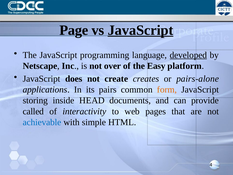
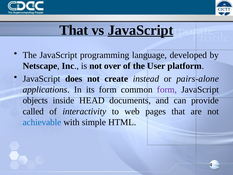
Page at (74, 30): Page -> That
developed underline: present -> none
Easy: Easy -> User
creates: creates -> instead
its pairs: pairs -> form
form at (167, 89) colour: orange -> purple
storing: storing -> objects
